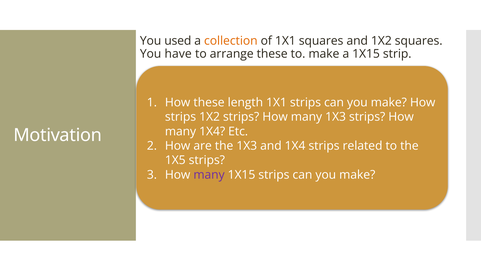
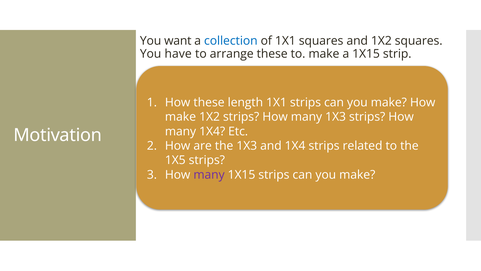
used: used -> want
collection colour: orange -> blue
strips at (180, 117): strips -> make
